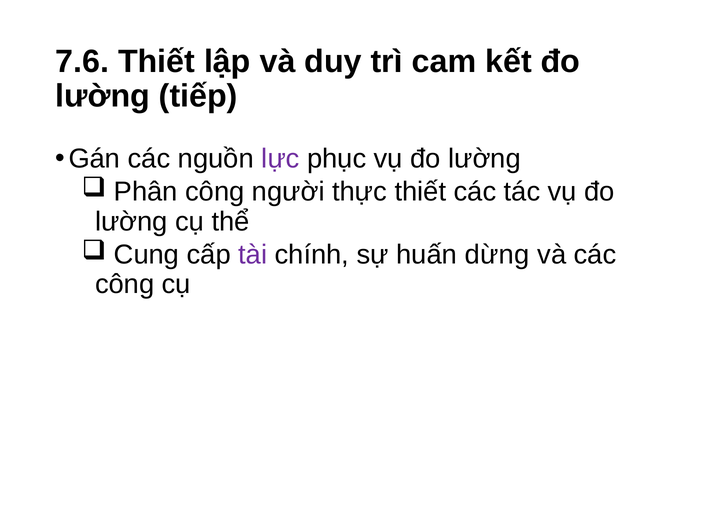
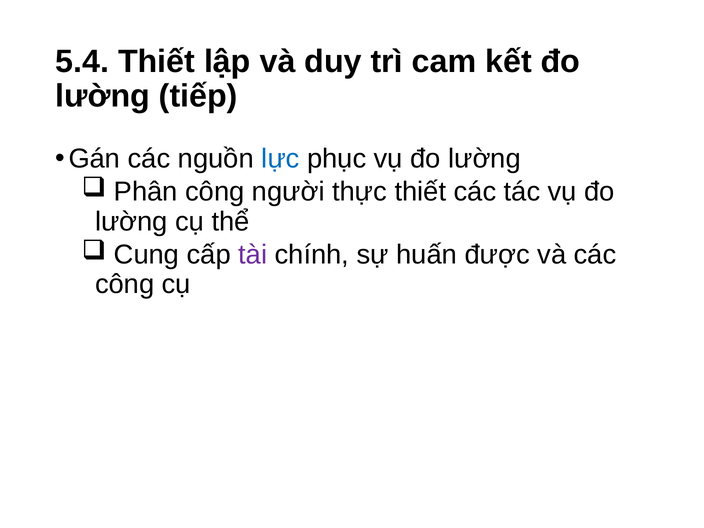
7.6: 7.6 -> 5.4
lực colour: purple -> blue
dừng: dừng -> được
